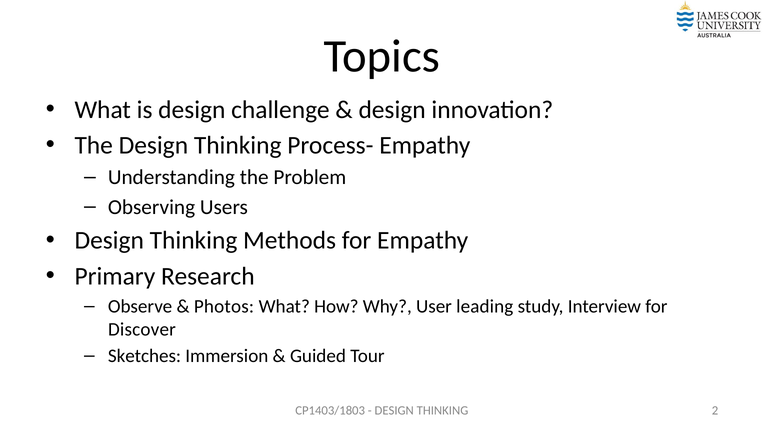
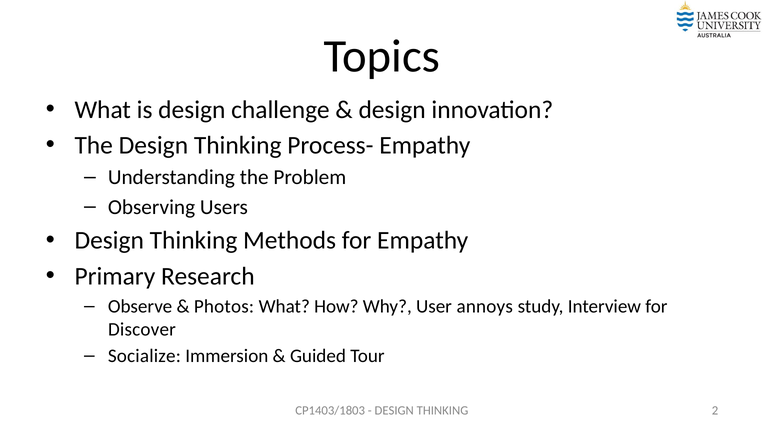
leading: leading -> annoys
Sketches: Sketches -> Socialize
